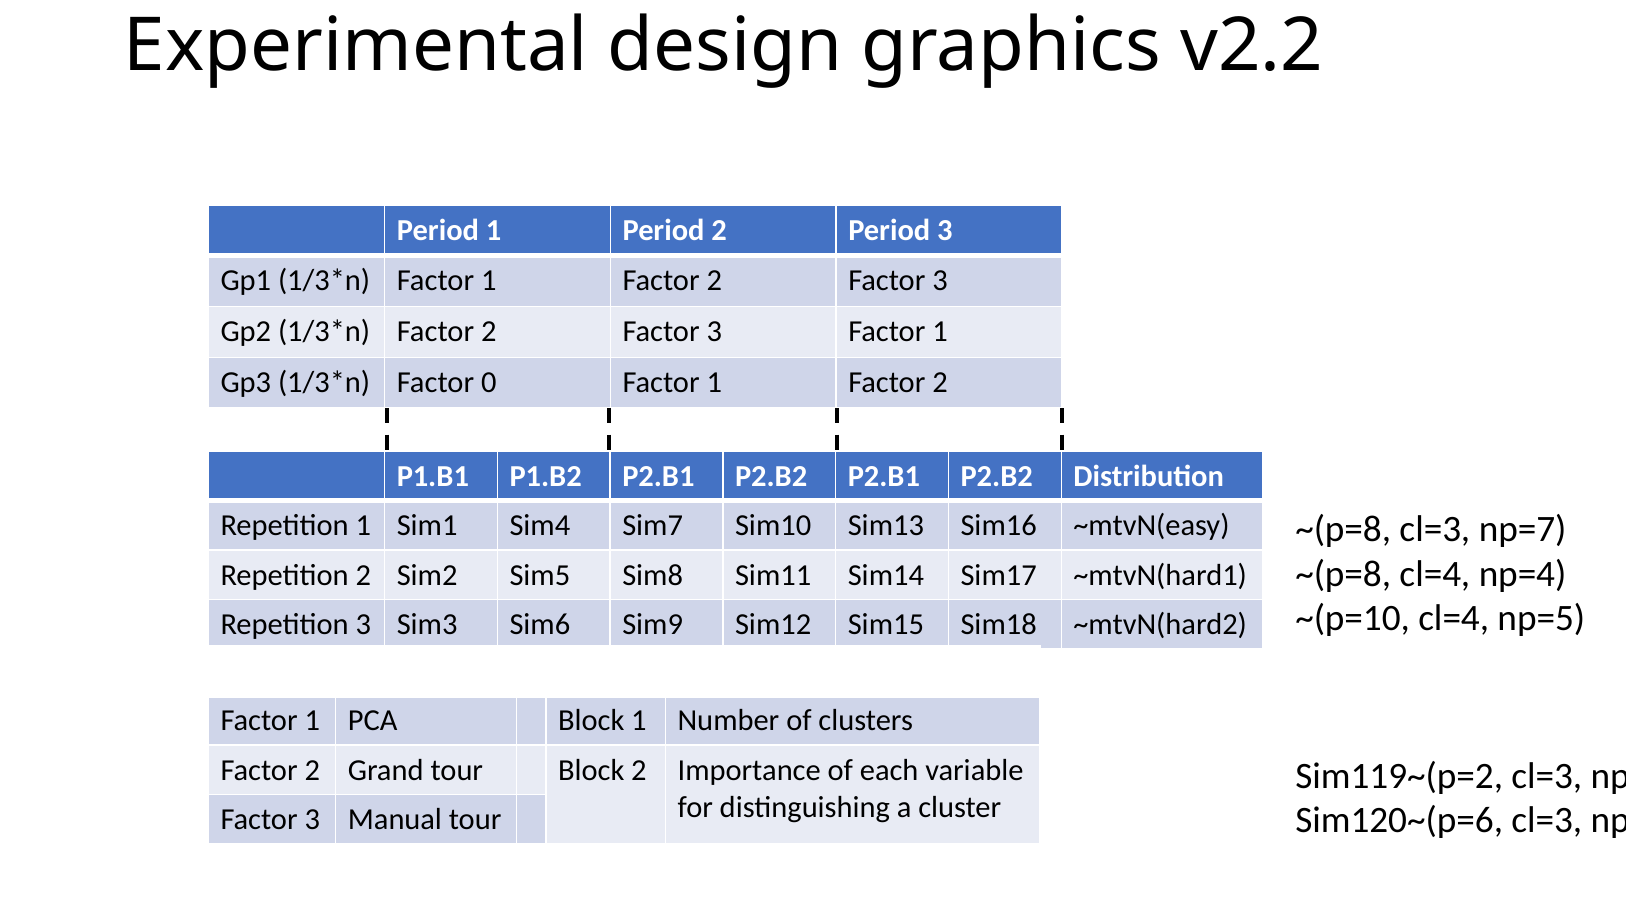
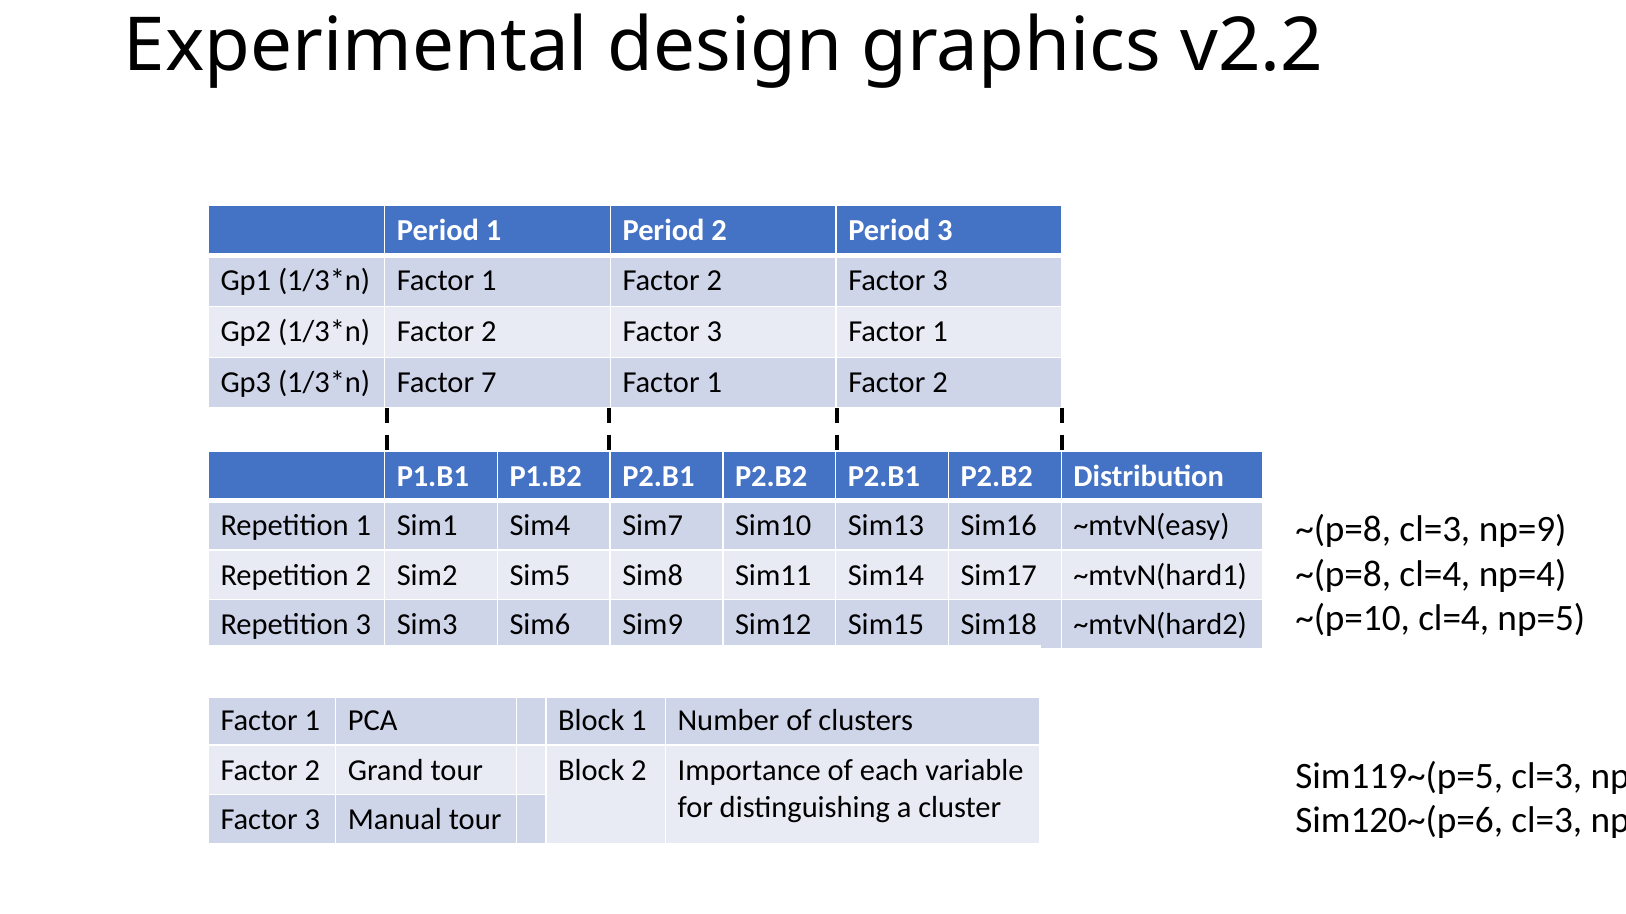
0: 0 -> 7
np=7: np=7 -> np=9
Sim119~(p=2: Sim119~(p=2 -> Sim119~(p=5
